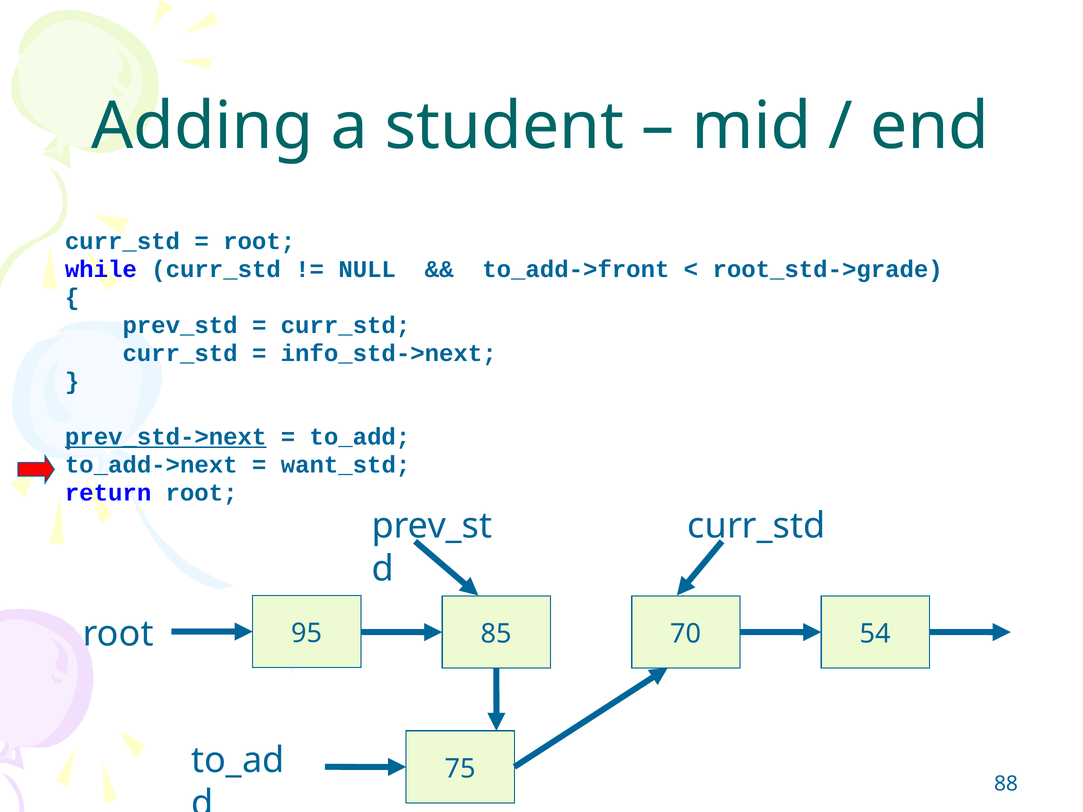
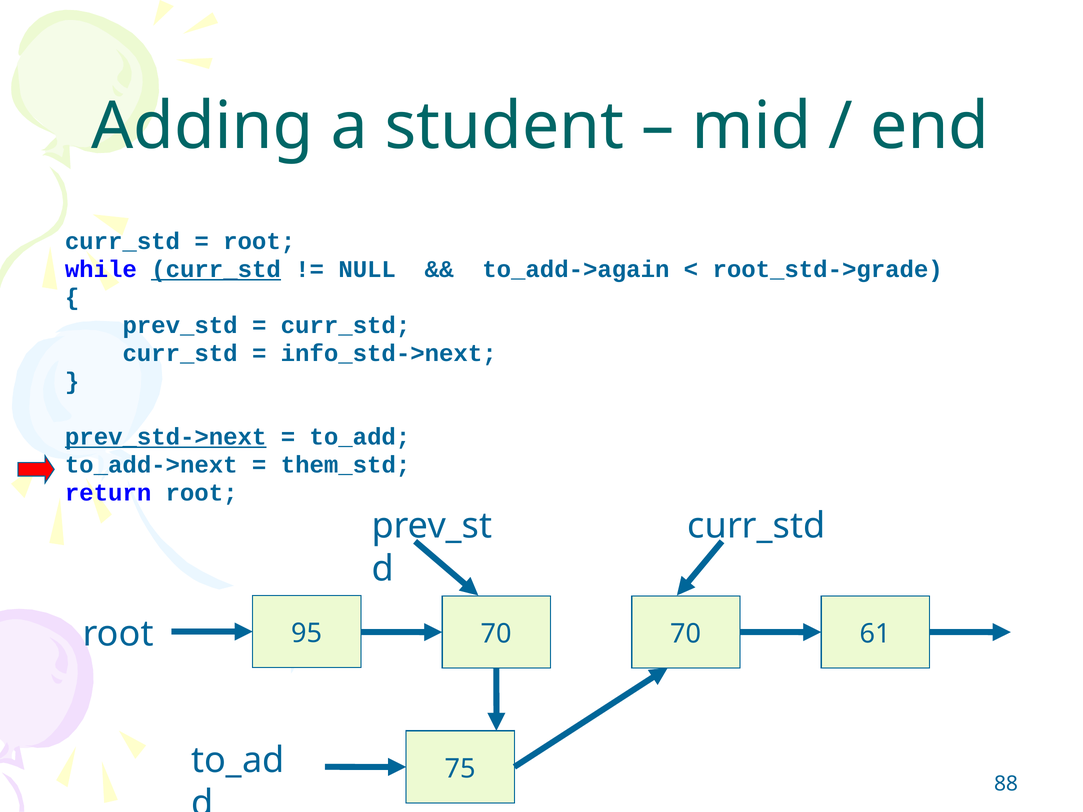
curr_std at (216, 270) underline: none -> present
to_add->front: to_add->front -> to_add->again
want_std: want_std -> them_std
95 85: 85 -> 70
54: 54 -> 61
